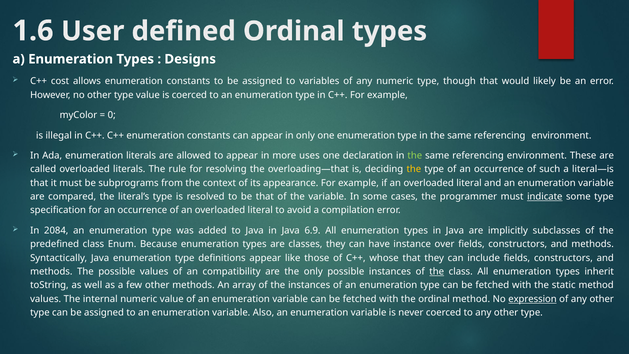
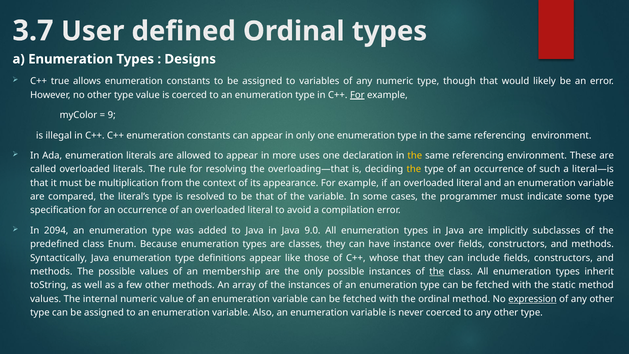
1.6: 1.6 -> 3.7
cost: cost -> true
For at (357, 95) underline: none -> present
0: 0 -> 9
the at (415, 156) colour: light green -> yellow
subprograms: subprograms -> multiplication
indicate underline: present -> none
2084: 2084 -> 2094
6.9: 6.9 -> 9.0
compatibility: compatibility -> membership
